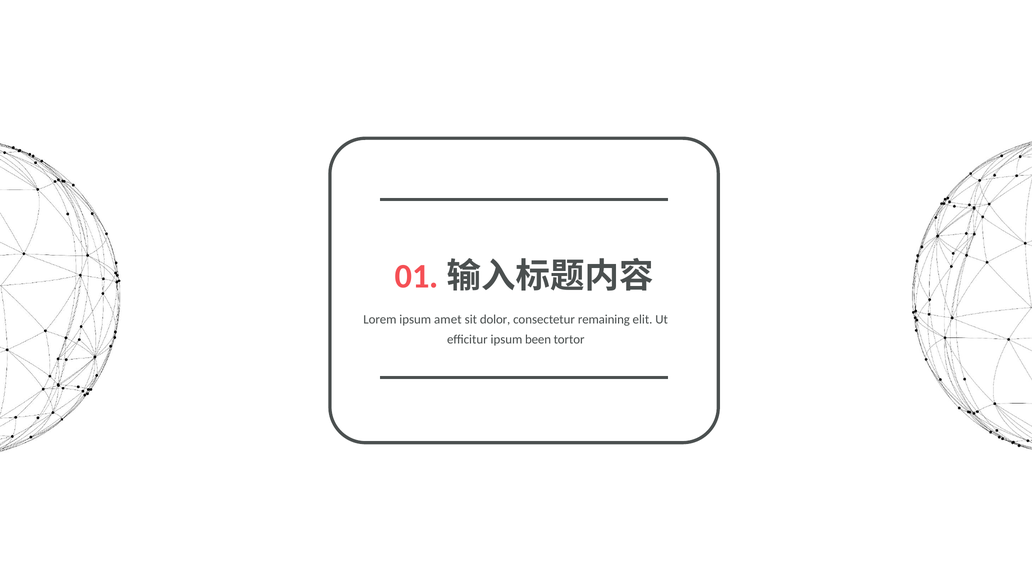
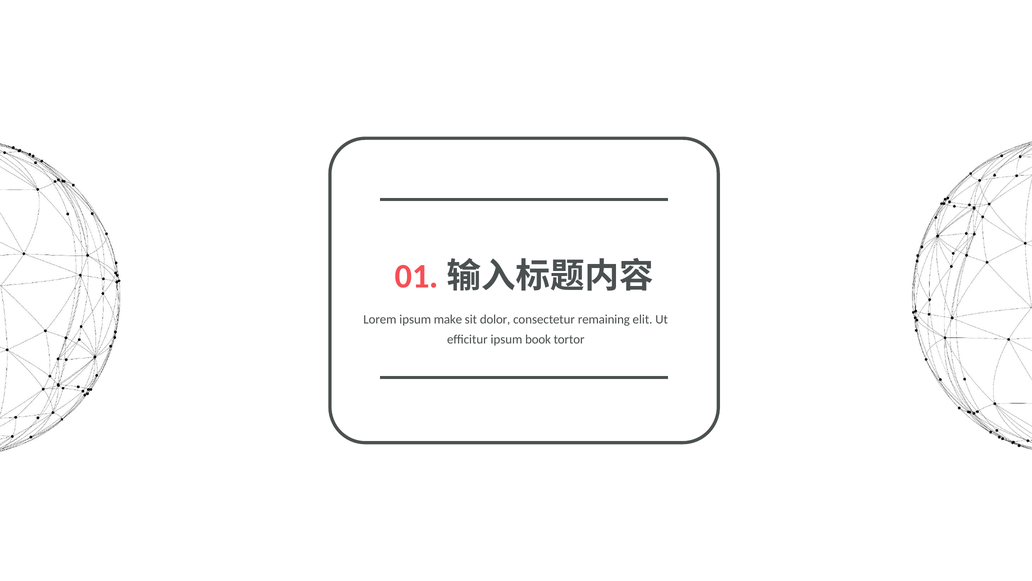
amet: amet -> make
been: been -> book
